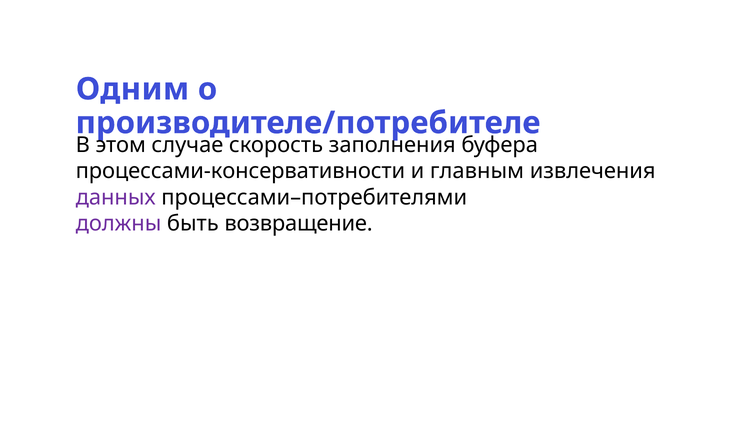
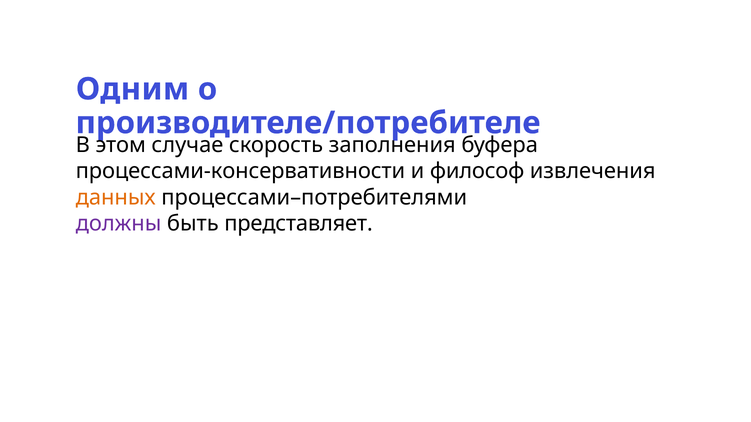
главным: главным -> философ
данных colour: purple -> orange
возвращение: возвращение -> представляет
